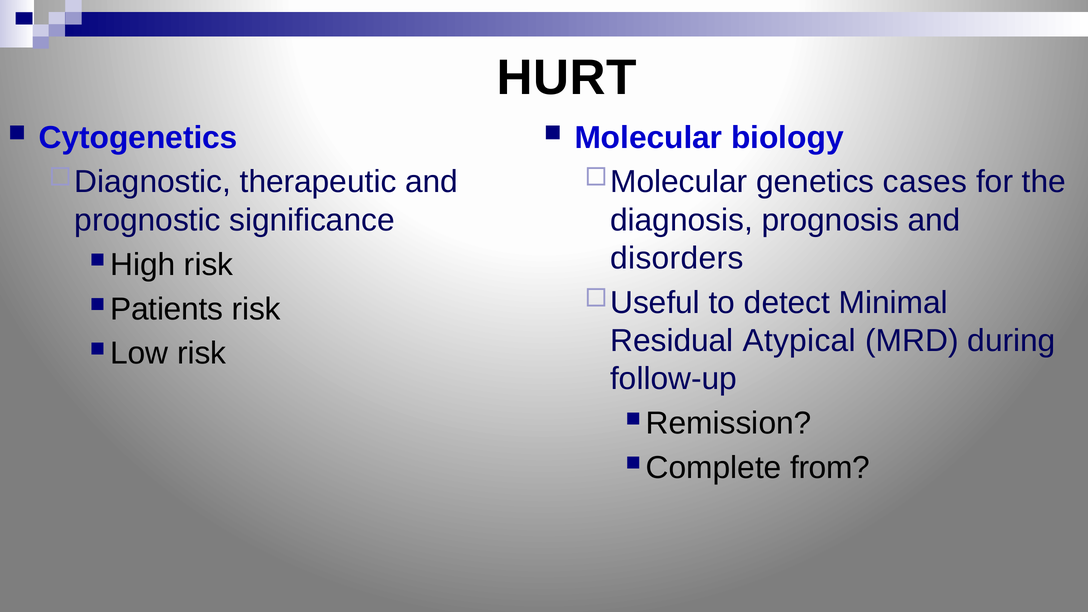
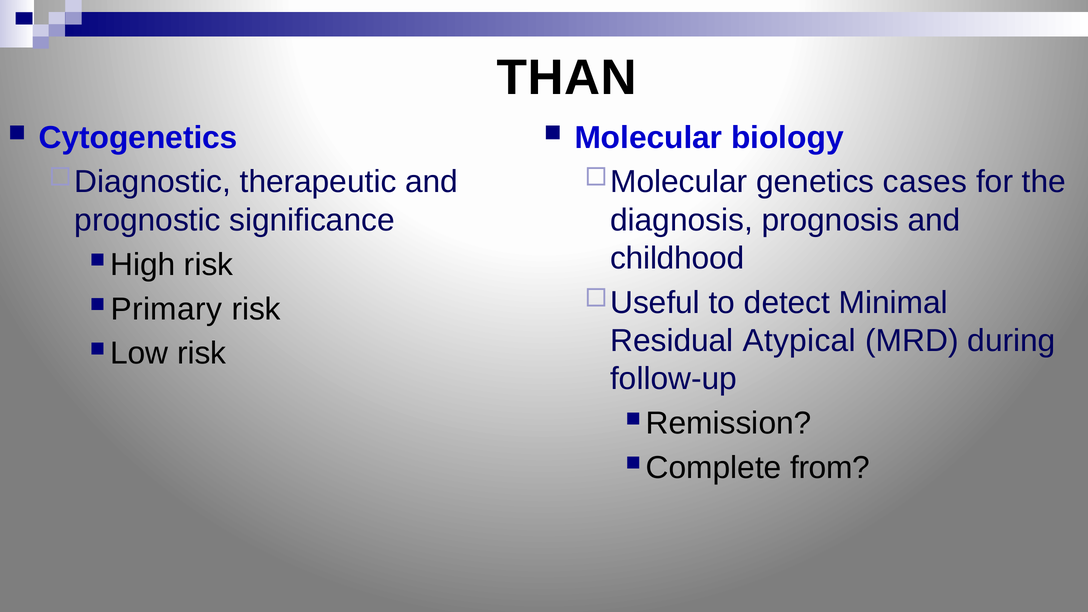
HURT: HURT -> THAN
disorders: disorders -> childhood
Patients: Patients -> Primary
